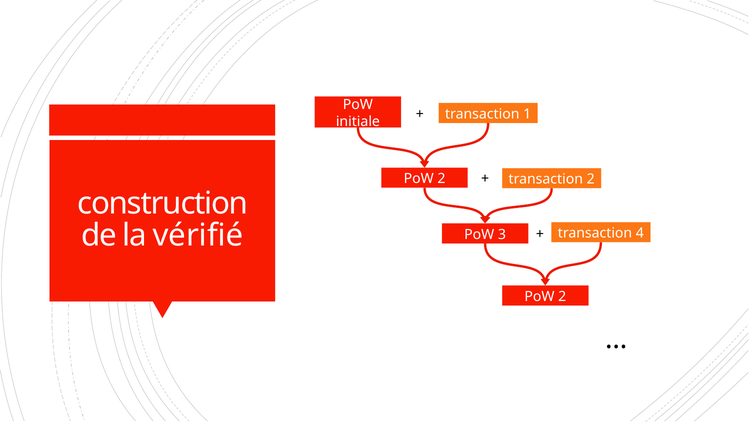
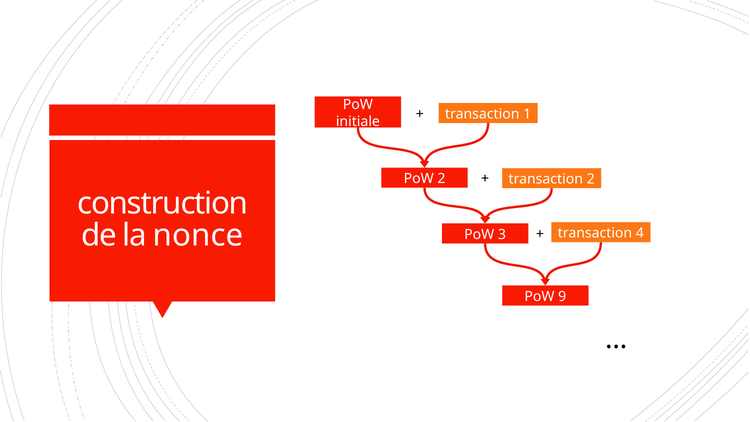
vérifié: vérifié -> nonce
2 at (562, 296): 2 -> 9
